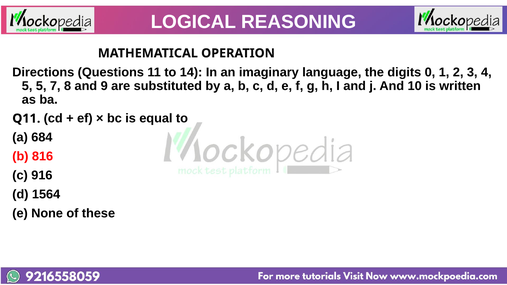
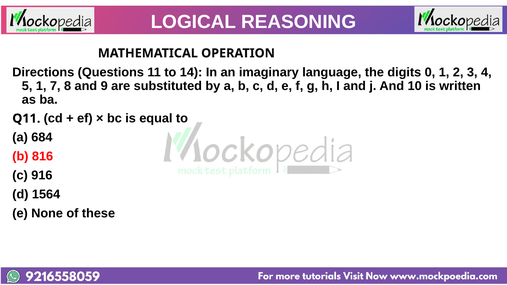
5 5: 5 -> 1
